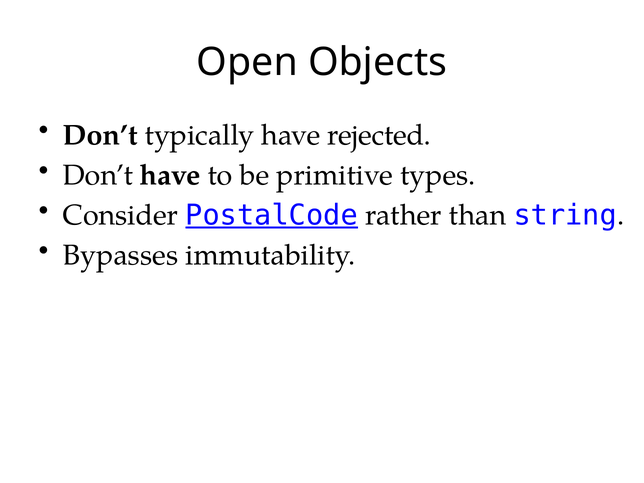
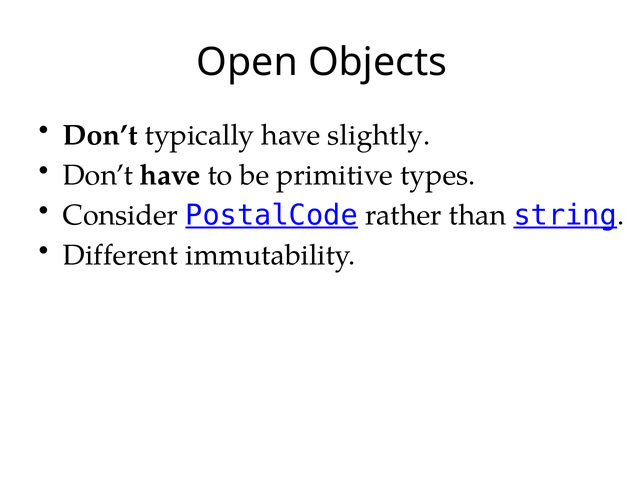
rejected: rejected -> slightly
string underline: none -> present
Bypasses: Bypasses -> Different
